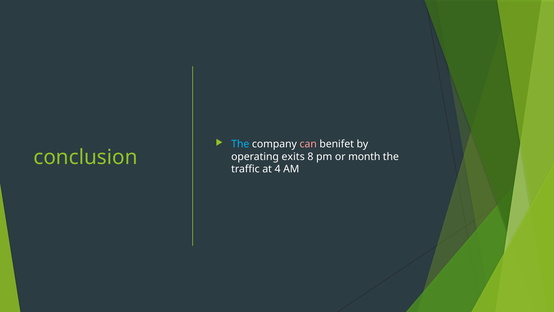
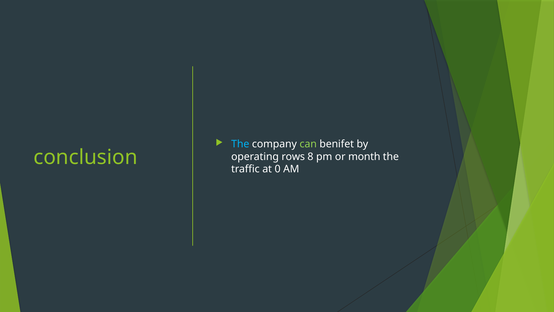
can colour: pink -> light green
exits: exits -> rows
4: 4 -> 0
